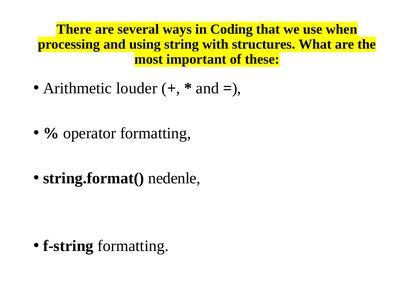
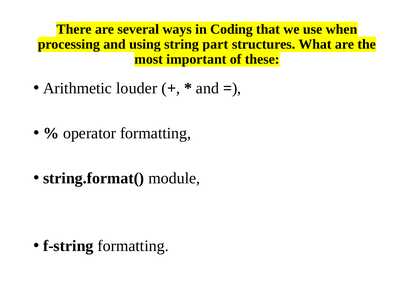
with: with -> part
nedenle: nedenle -> module
